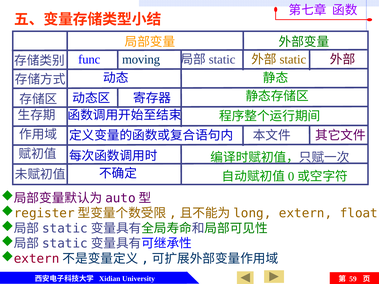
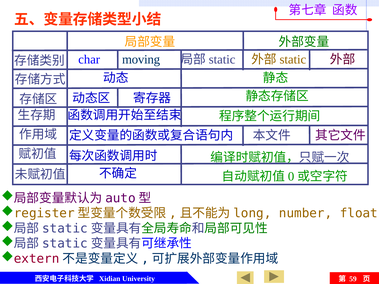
func: func -> char
extern: extern -> number
